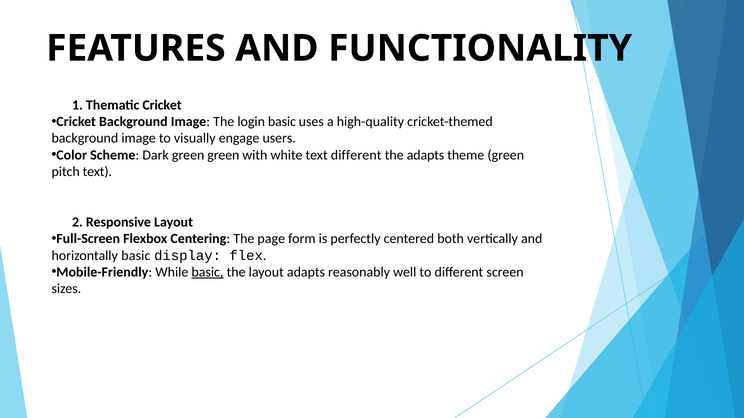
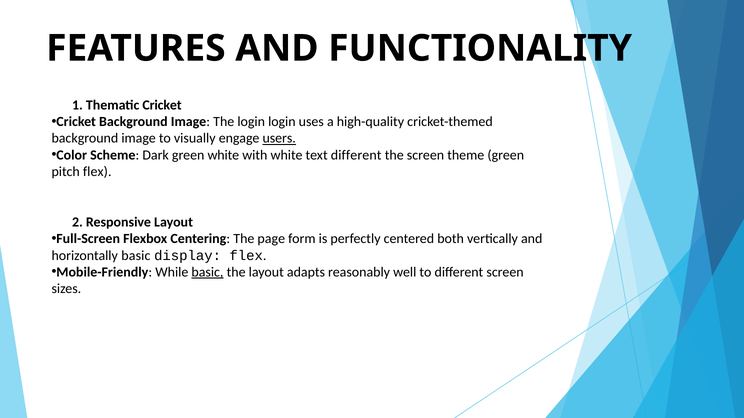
login basic: basic -> login
users underline: none -> present
green green: green -> white
the adapts: adapts -> screen
pitch text: text -> flex
